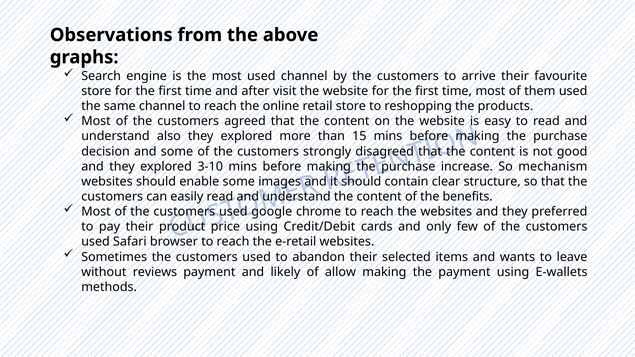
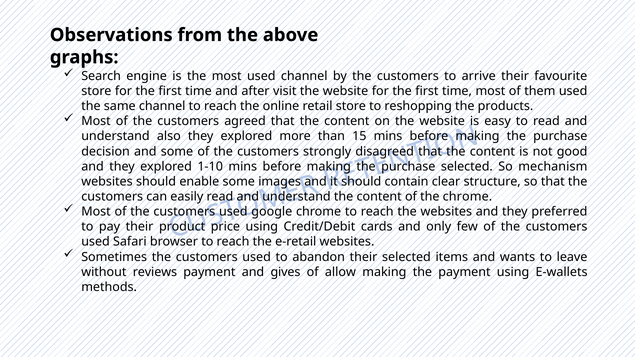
3-10: 3-10 -> 1-10
increase at (467, 167): increase -> selected
the benefits: benefits -> chrome
likely: likely -> gives
